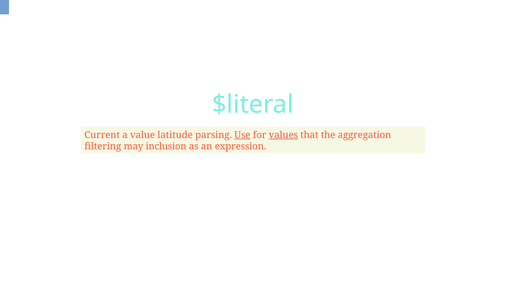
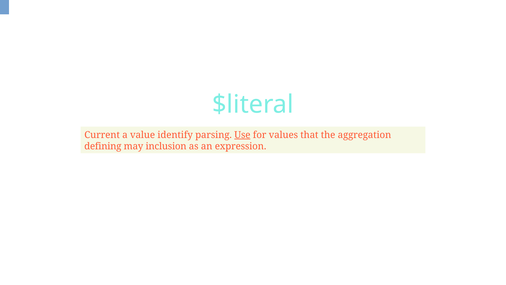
latitude: latitude -> identify
values underline: present -> none
filtering: filtering -> defining
